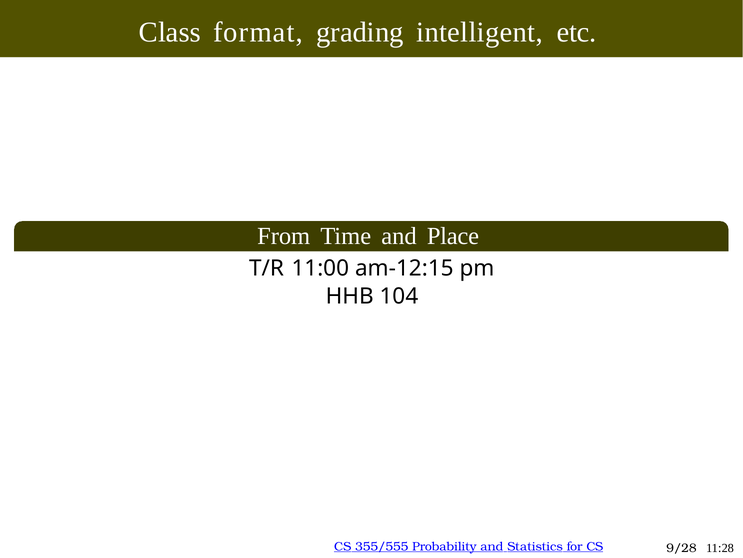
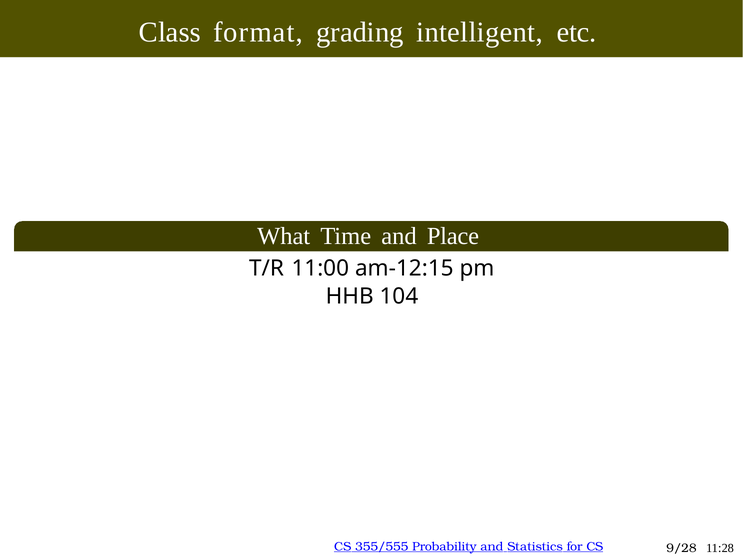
From: From -> What
